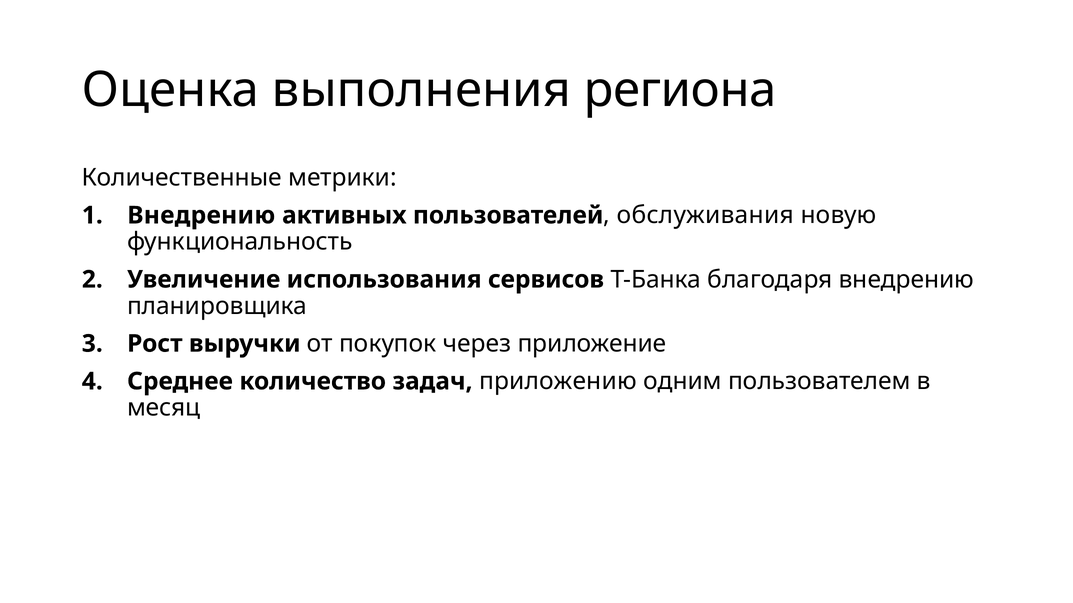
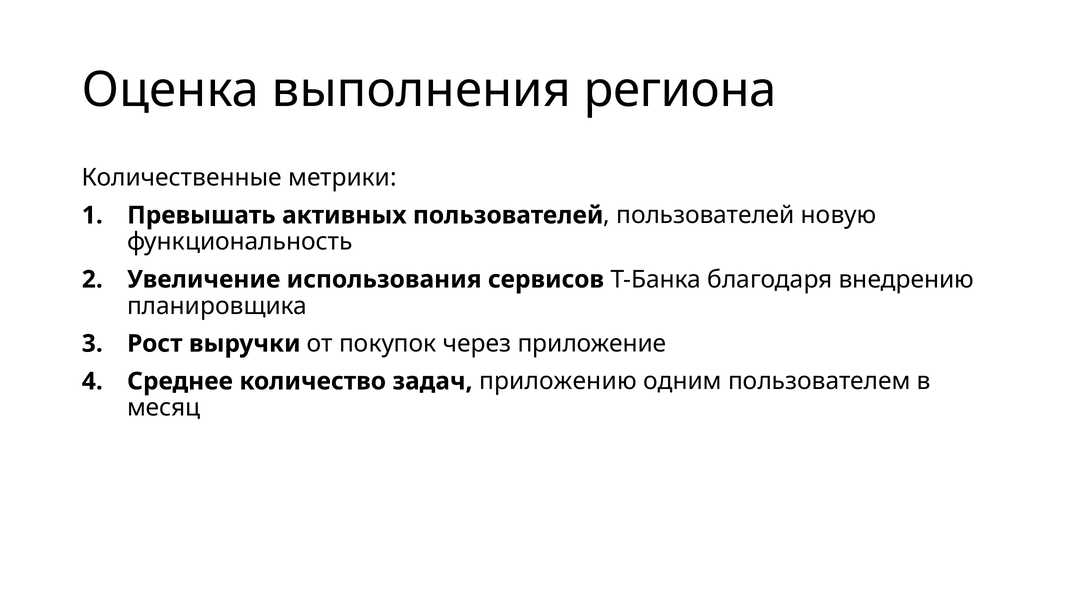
Внедрению at (201, 216): Внедрению -> Превышать
обслуживания at (705, 216): обслуживания -> пользователей
